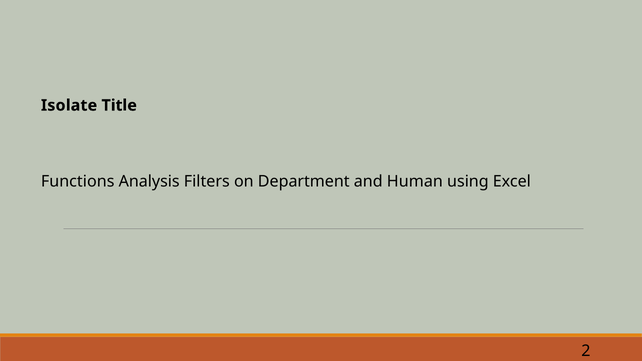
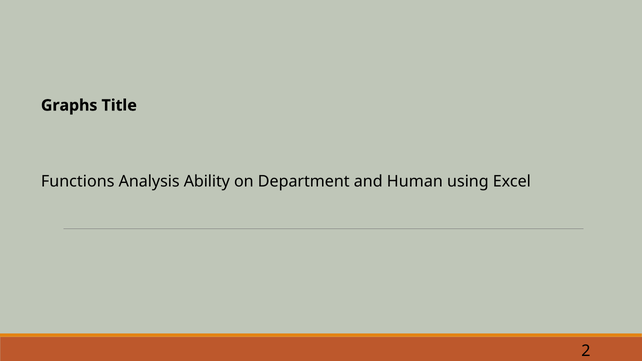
Isolate: Isolate -> Graphs
Filters: Filters -> Ability
